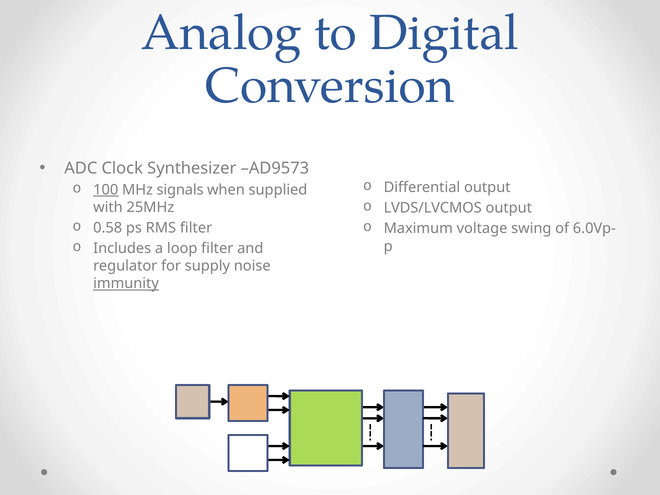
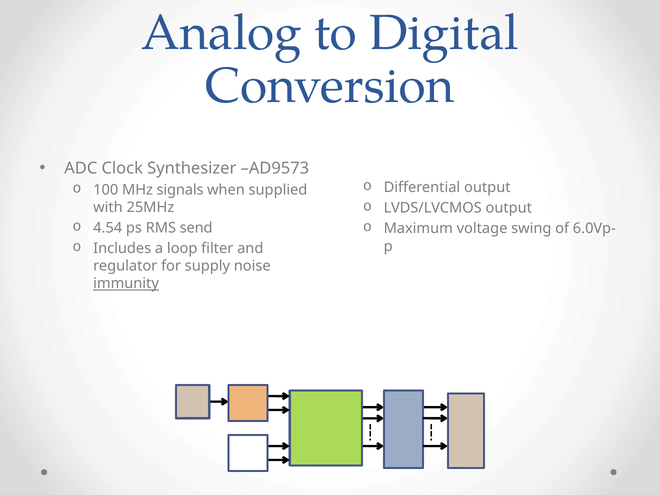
100 underline: present -> none
0.58: 0.58 -> 4.54
RMS filter: filter -> send
